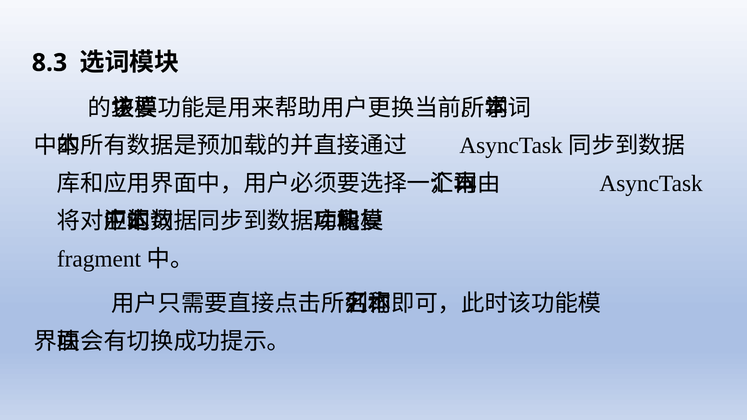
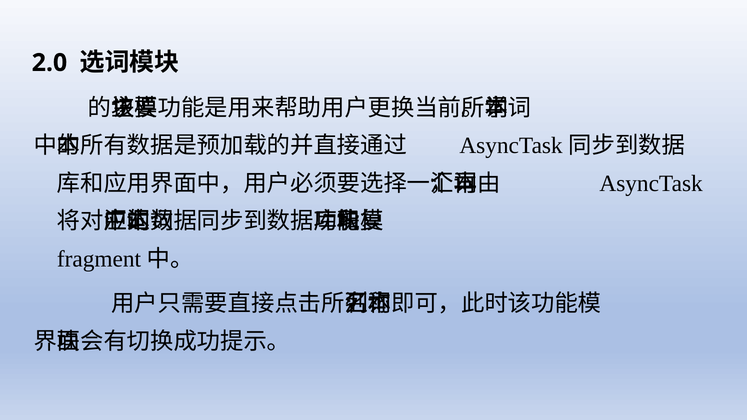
8.3: 8.3 -> 2.0
